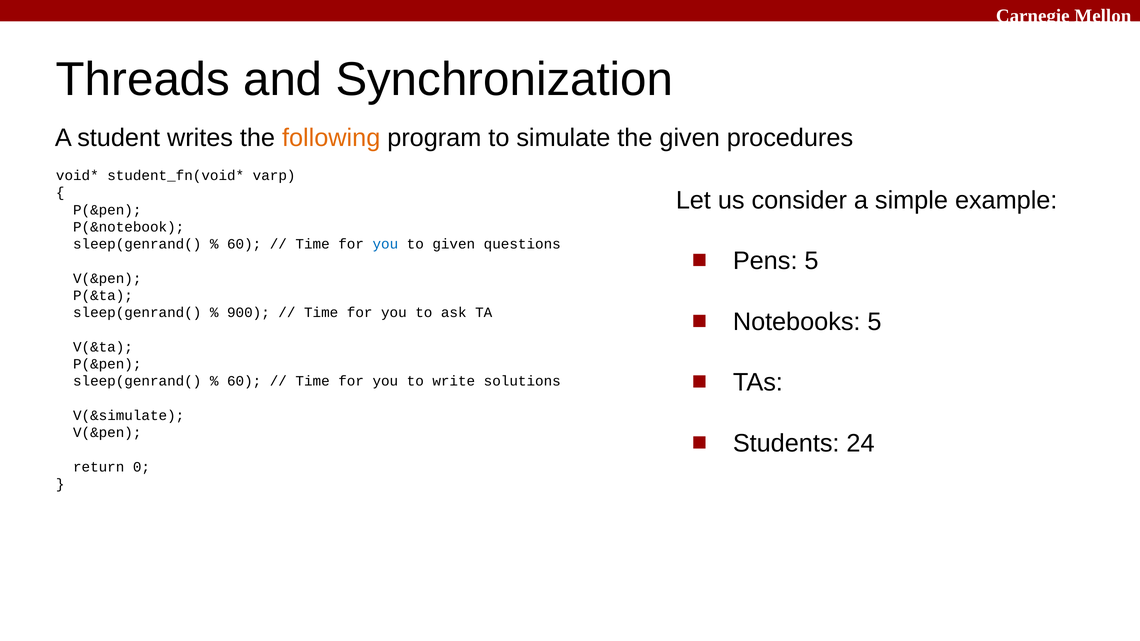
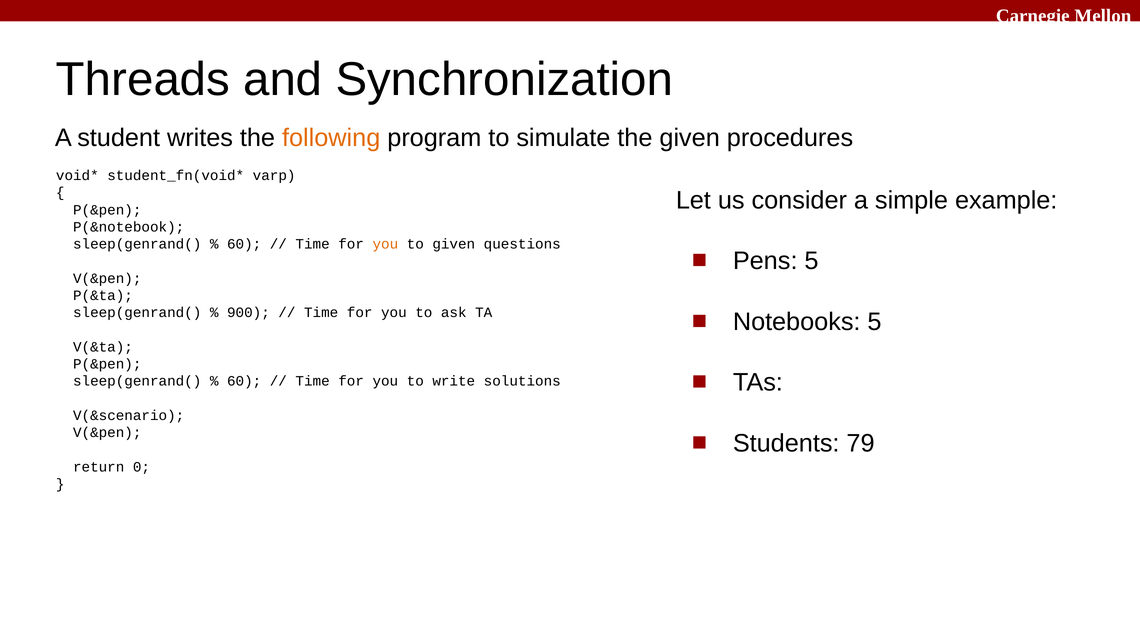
you at (385, 244) colour: blue -> orange
V(&simulate: V(&simulate -> V(&scenario
24: 24 -> 79
